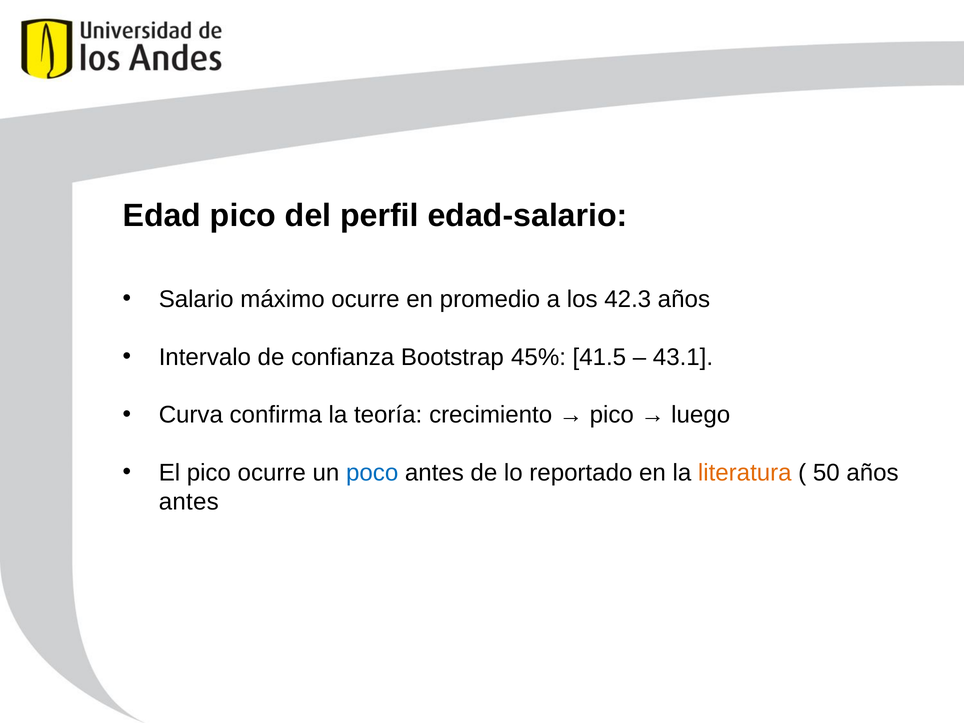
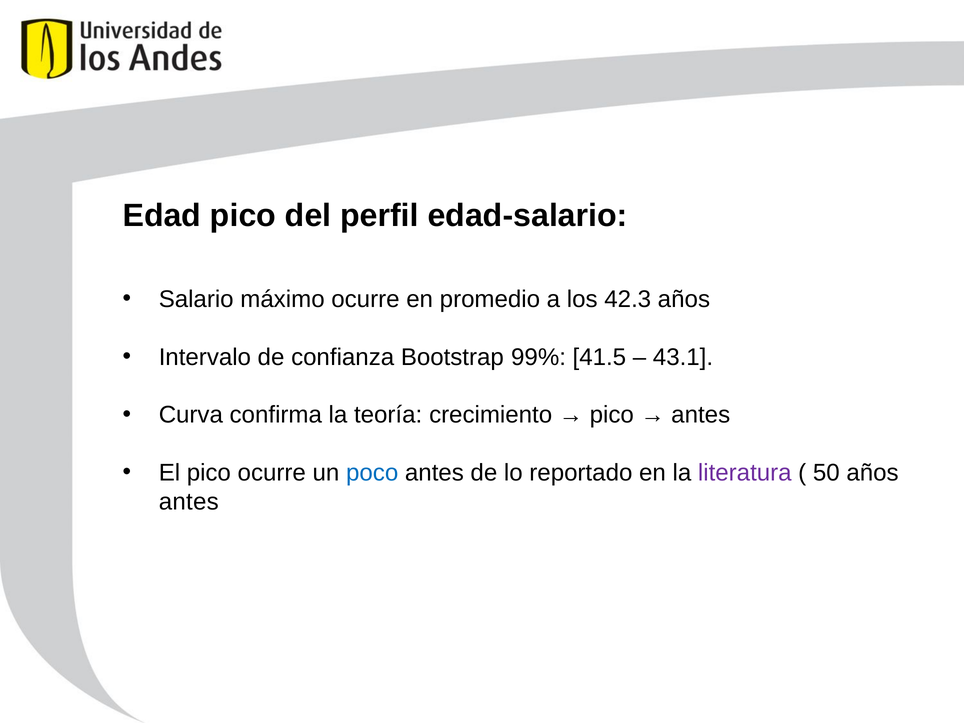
45%: 45% -> 99%
luego at (701, 415): luego -> antes
literatura colour: orange -> purple
